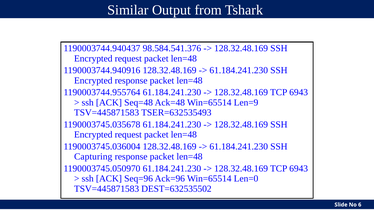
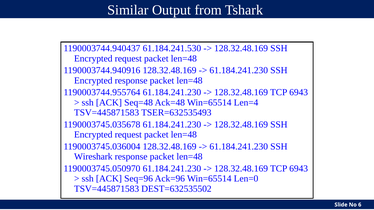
98.584.541.376: 98.584.541.376 -> 61.184.241.530
Len=9: Len=9 -> Len=4
Capturing: Capturing -> Wireshark
